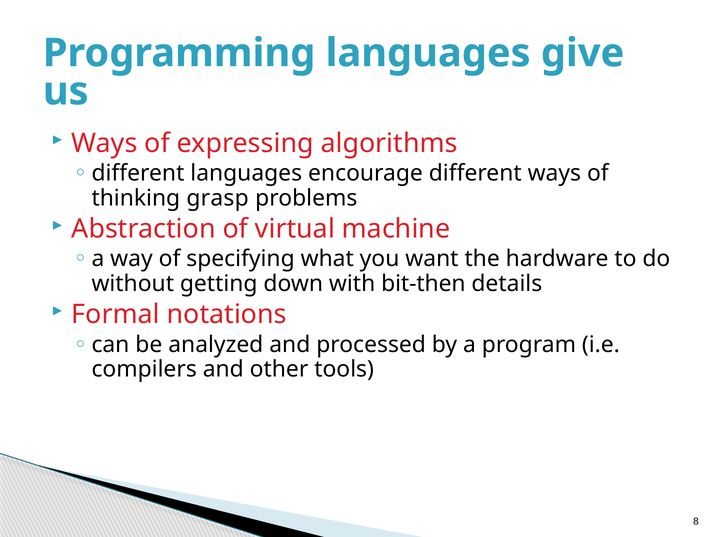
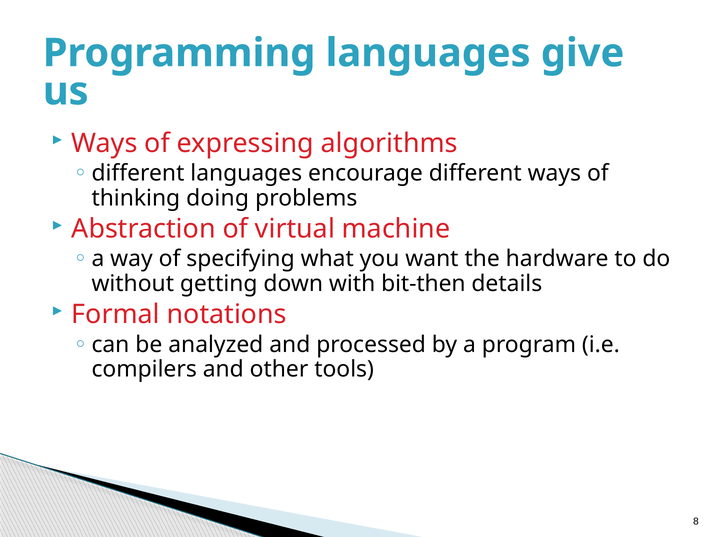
grasp: grasp -> doing
